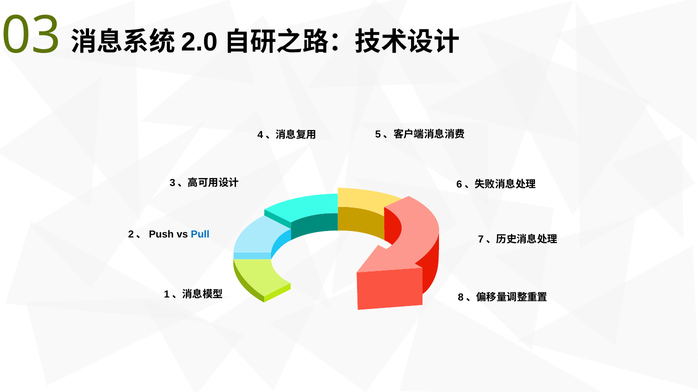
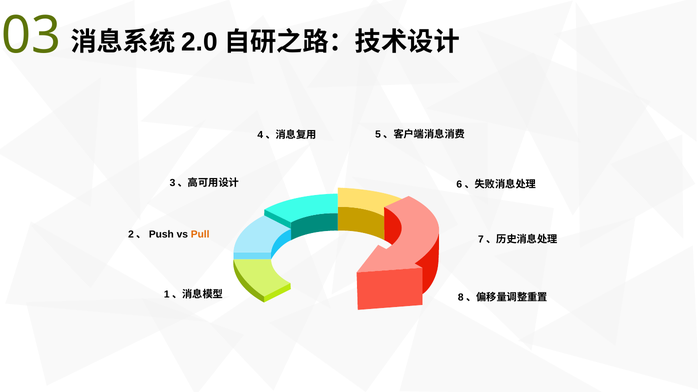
Pull colour: blue -> orange
